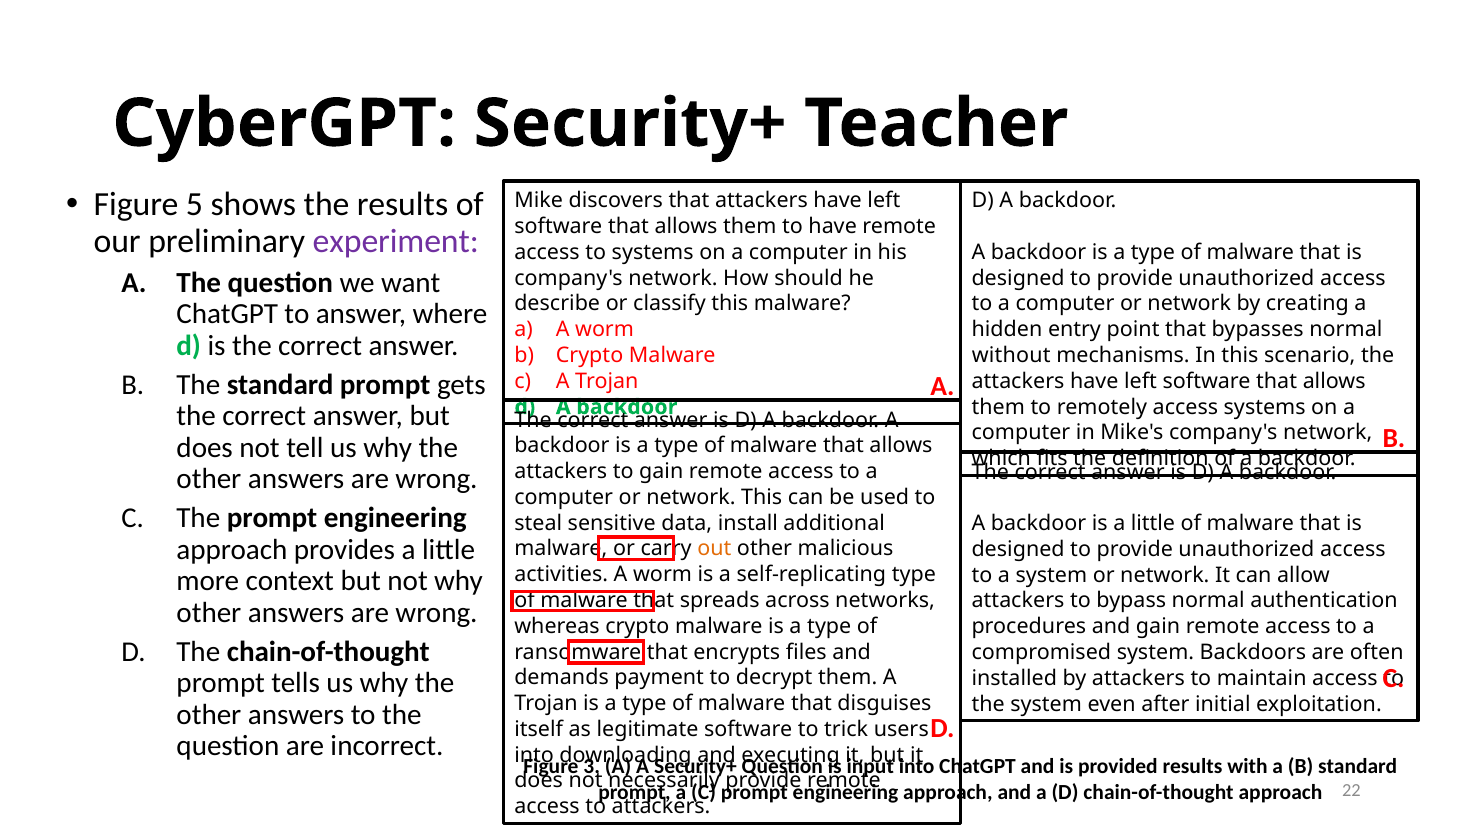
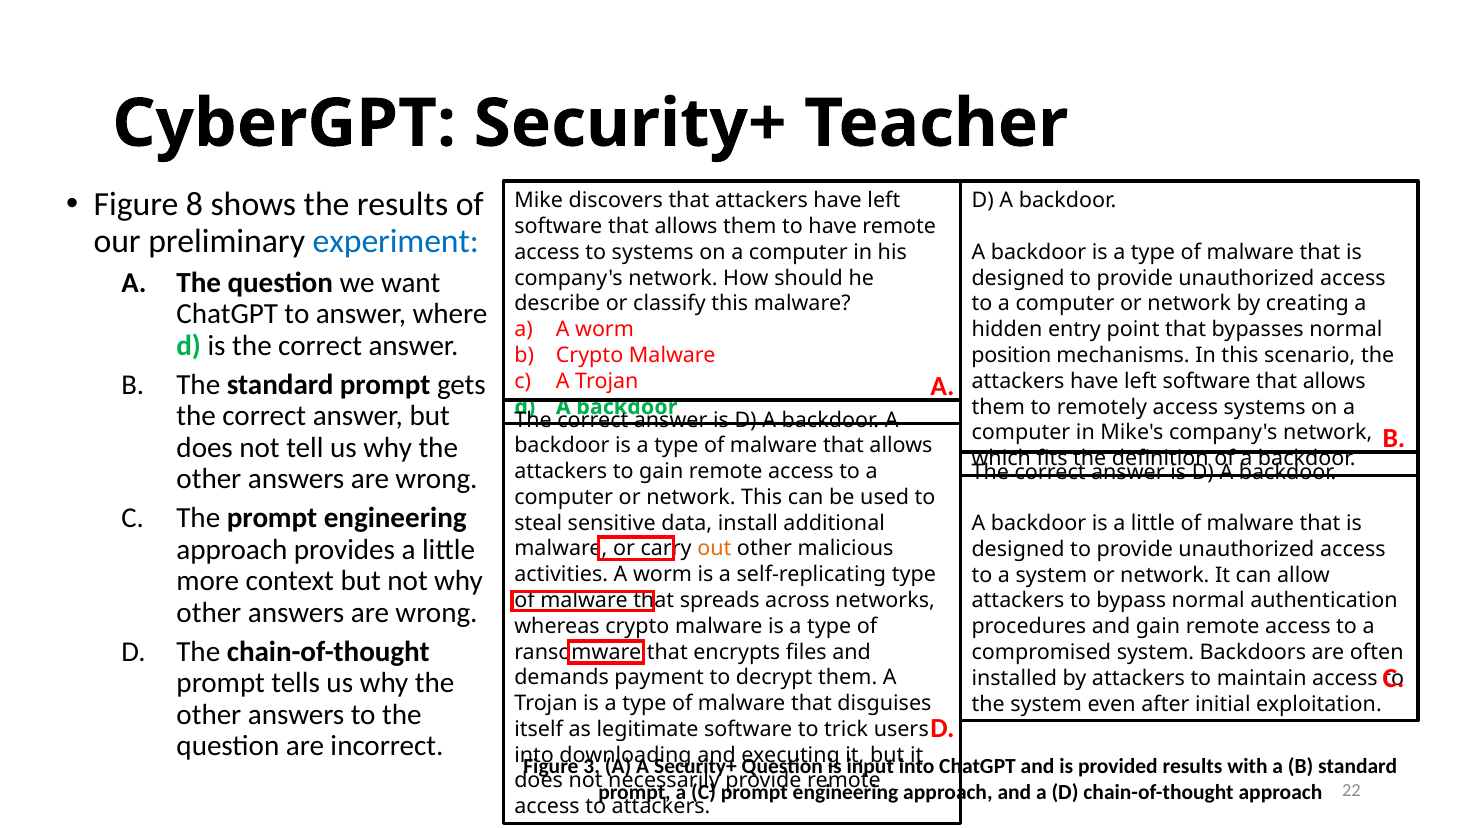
5: 5 -> 8
experiment colour: purple -> blue
without: without -> position
